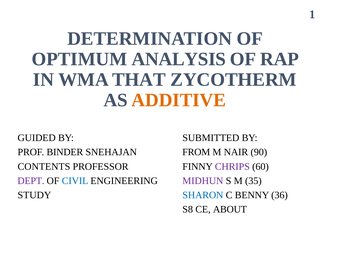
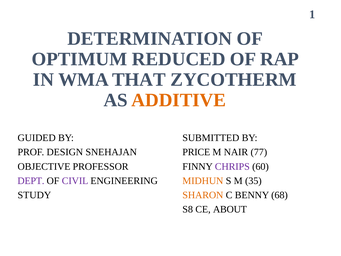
ANALYSIS: ANALYSIS -> REDUCED
BINDER: BINDER -> DESIGN
FROM: FROM -> PRICE
90: 90 -> 77
CONTENTS: CONTENTS -> OBJECTIVE
CIVIL colour: blue -> purple
MIDHUN colour: purple -> orange
SHARON colour: blue -> orange
36: 36 -> 68
